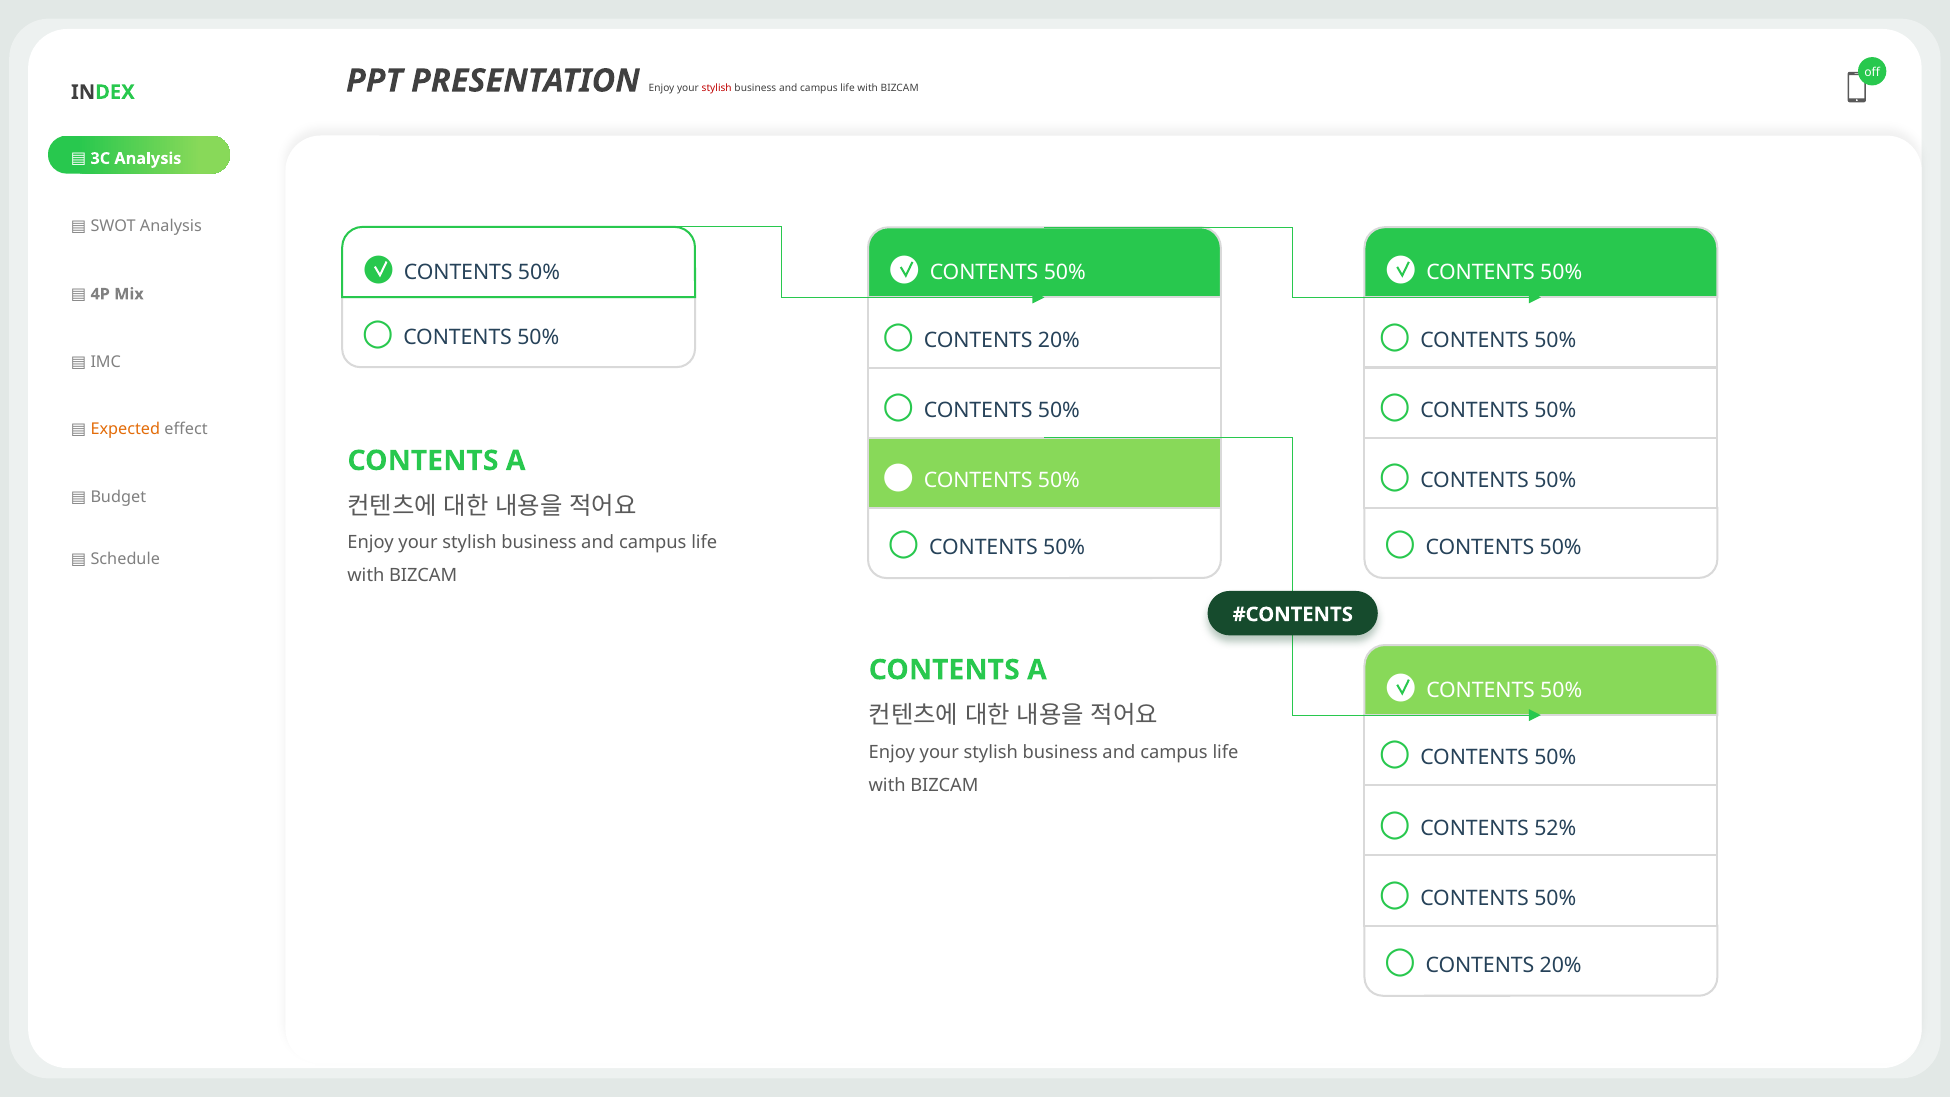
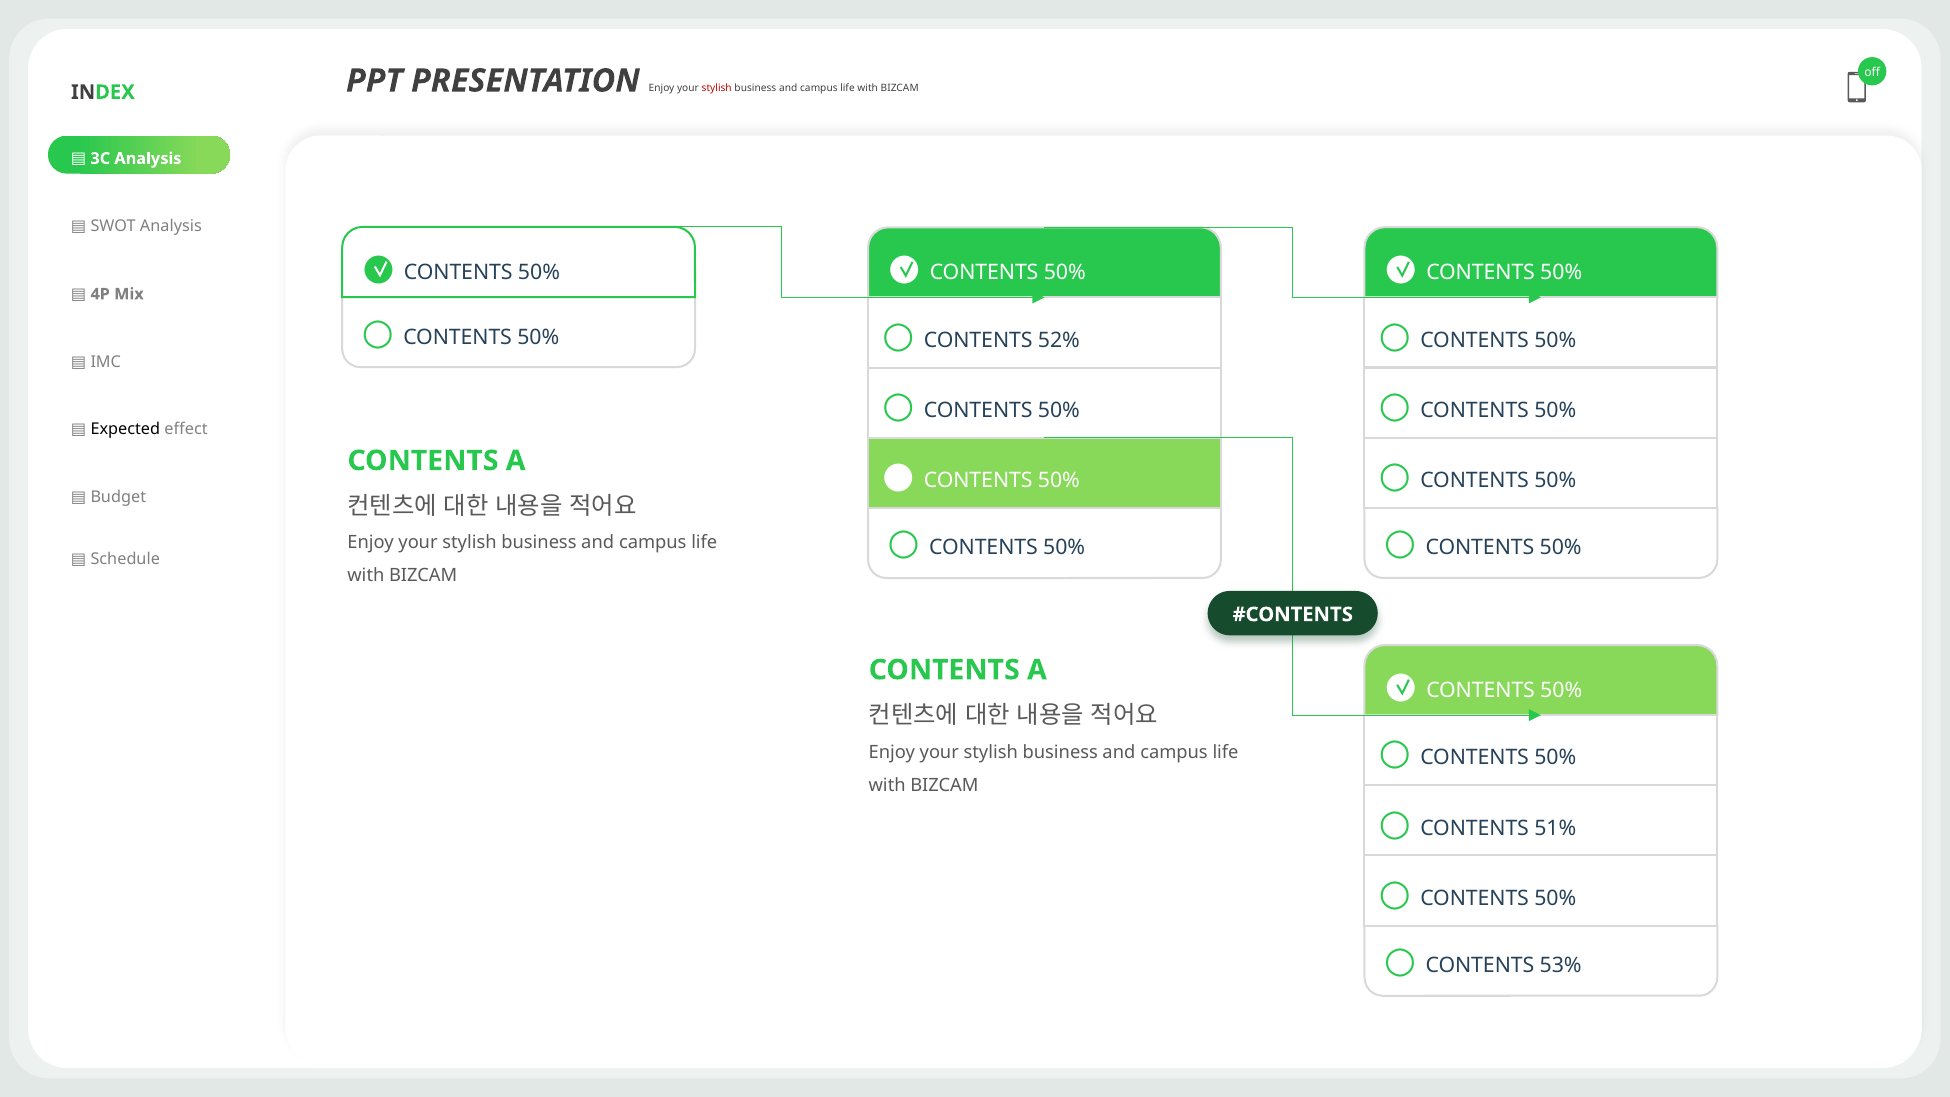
20% at (1059, 340): 20% -> 52%
Expected colour: orange -> black
52%: 52% -> 51%
20% at (1561, 965): 20% -> 53%
